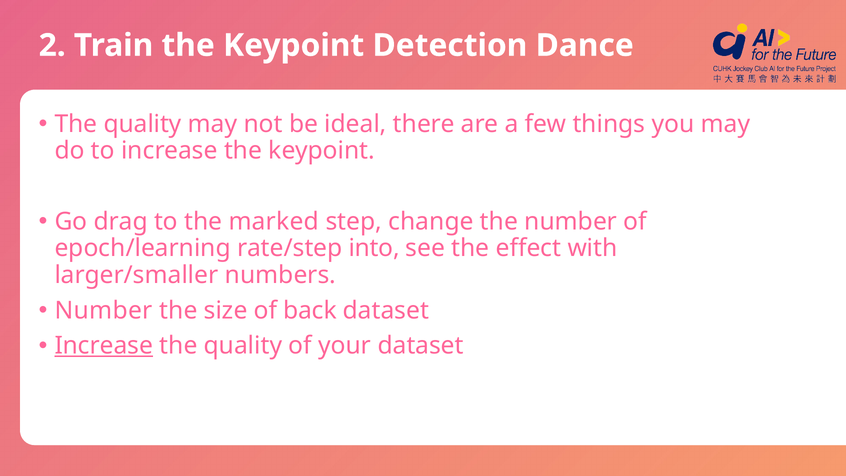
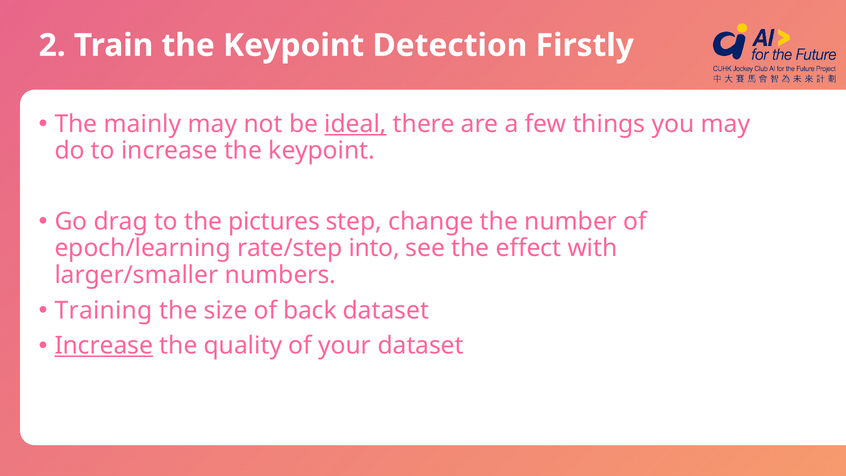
Dance: Dance -> Firstly
quality at (143, 124): quality -> mainly
ideal underline: none -> present
marked: marked -> pictures
Number at (104, 310): Number -> Training
